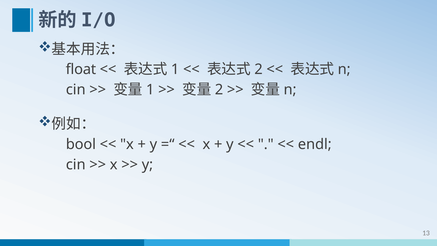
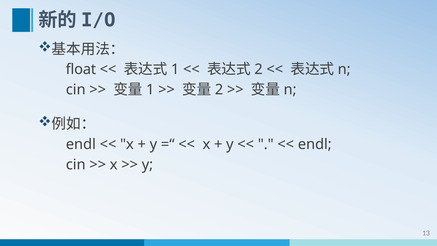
bool at (81, 144): bool -> endl
